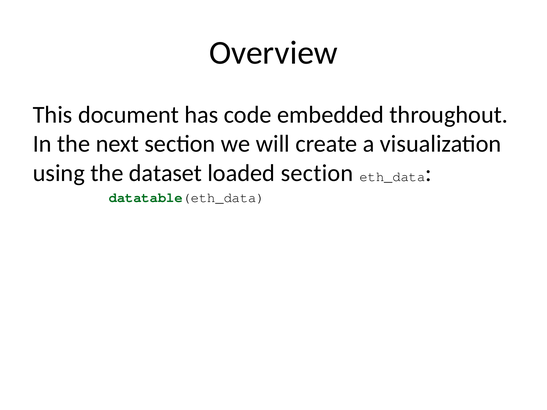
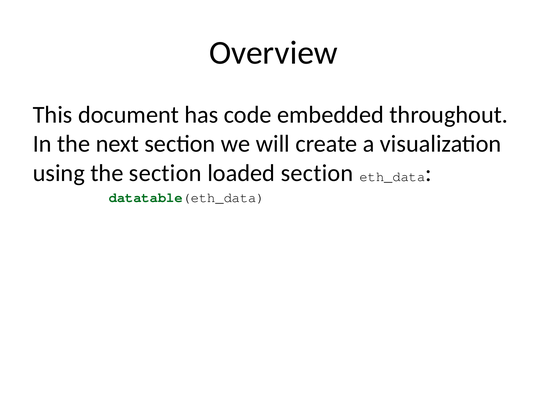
the dataset: dataset -> section
